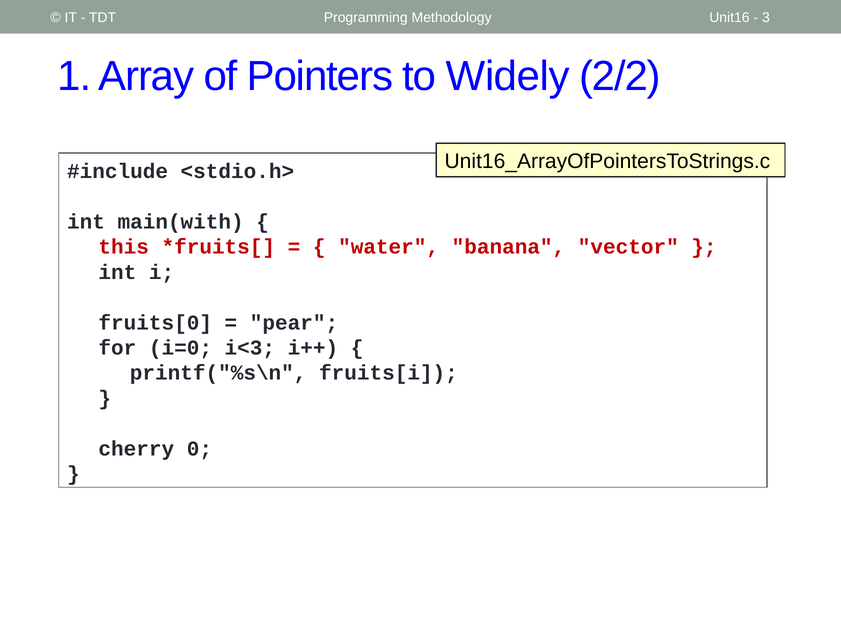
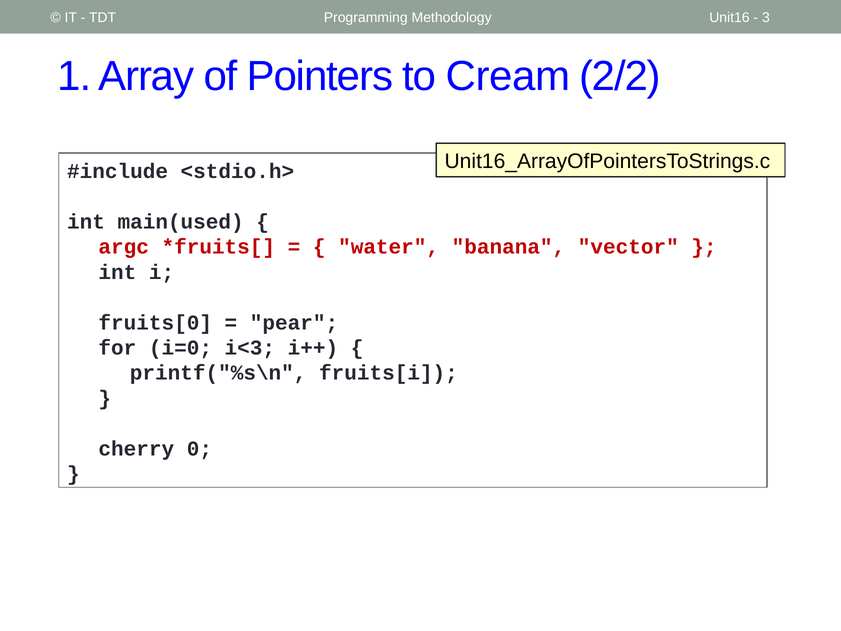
Widely: Widely -> Cream
main(with: main(with -> main(used
this: this -> argc
